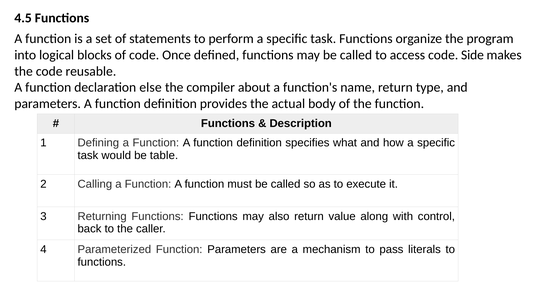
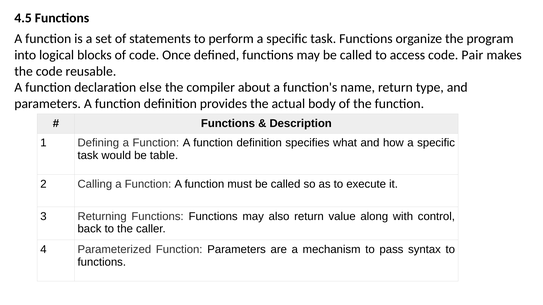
Side: Side -> Pair
literals: literals -> syntax
